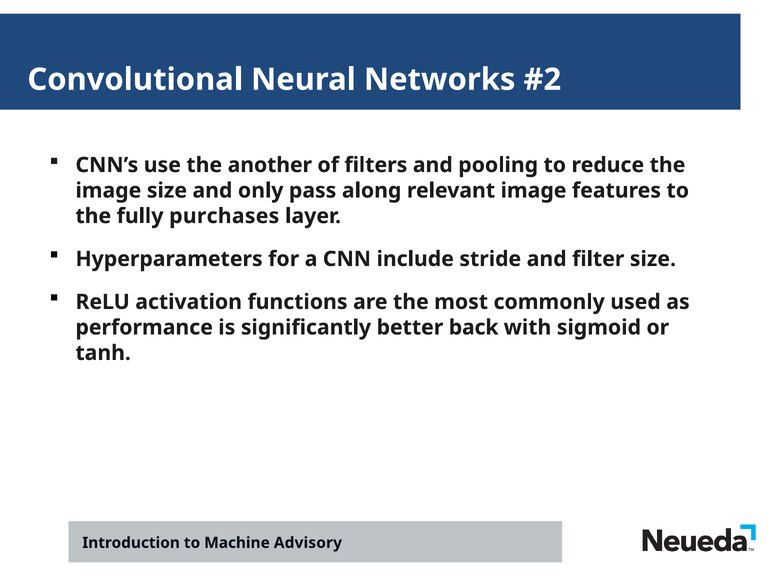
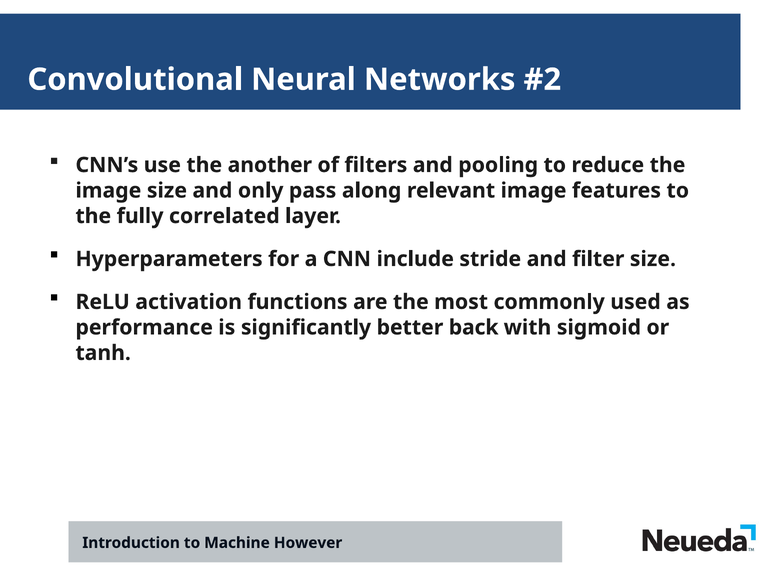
purchases: purchases -> correlated
Advisory: Advisory -> However
